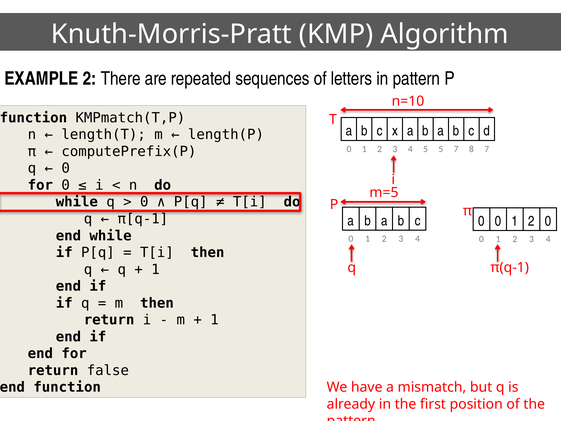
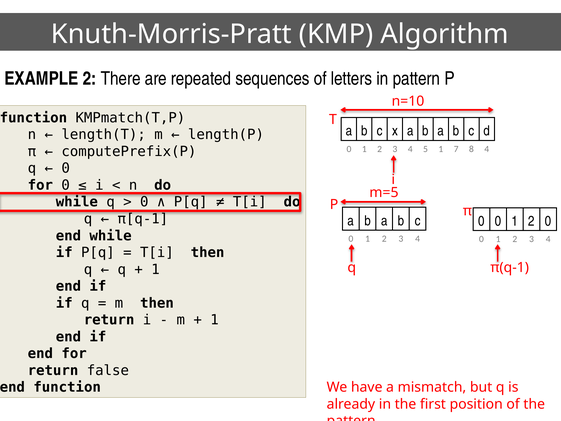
5 5: 5 -> 1
8 7: 7 -> 4
